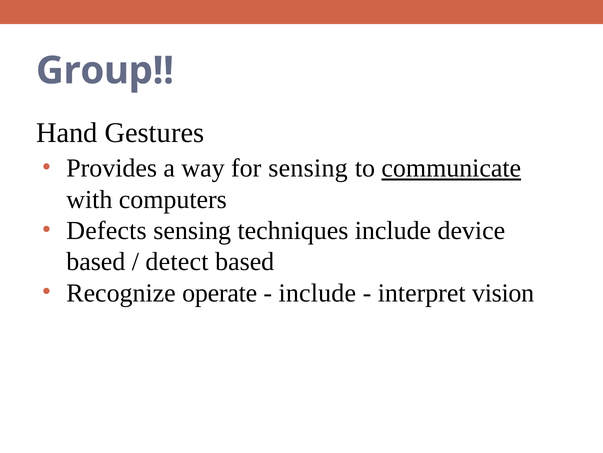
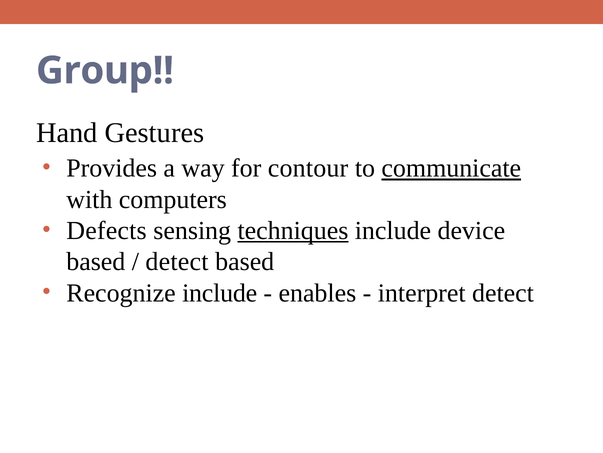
for sensing: sensing -> contour
techniques underline: none -> present
Recognize operate: operate -> include
include at (317, 292): include -> enables
interpret vision: vision -> detect
